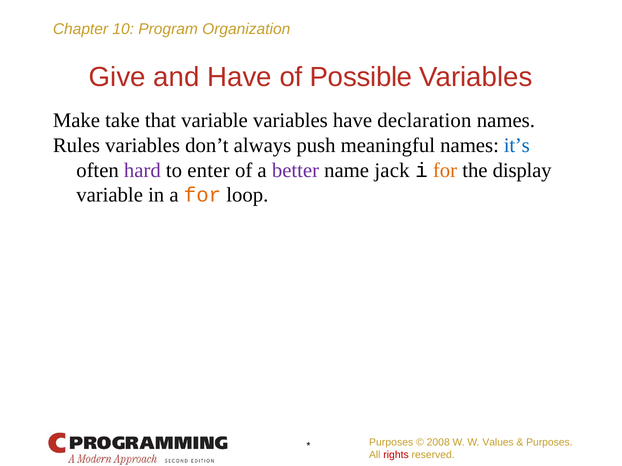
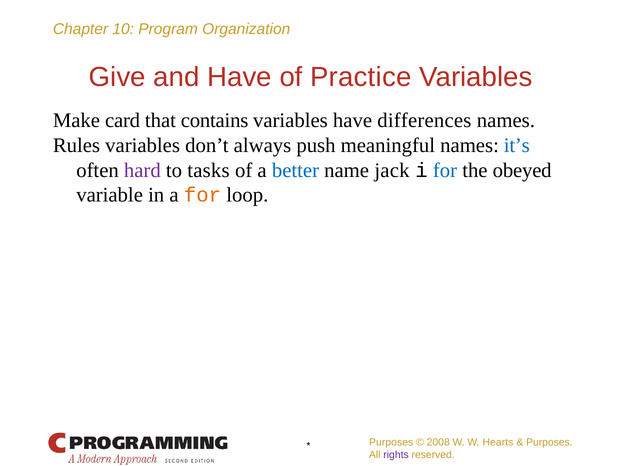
Possible: Possible -> Practice
take: take -> card
that variable: variable -> contains
declaration: declaration -> differences
enter: enter -> tasks
better colour: purple -> blue
for at (445, 170) colour: orange -> blue
display: display -> obeyed
Values: Values -> Hearts
rights colour: red -> purple
